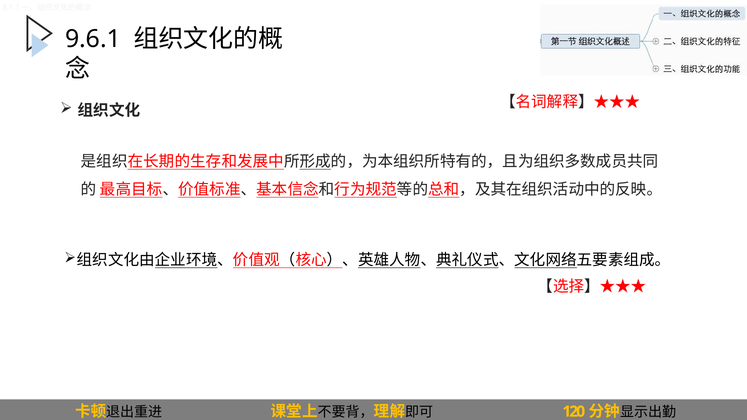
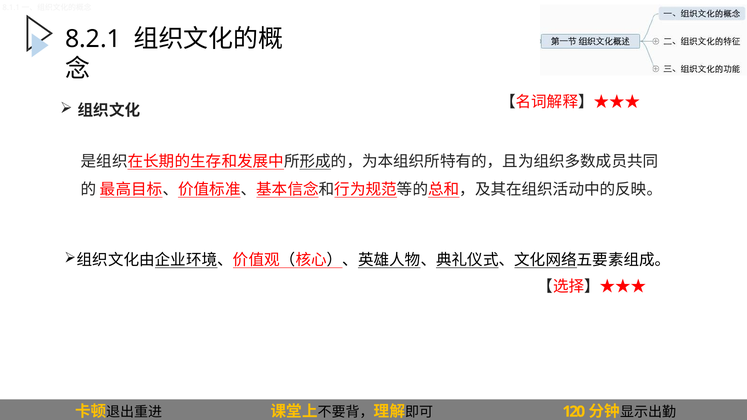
9.6.1: 9.6.1 -> 8.2.1
